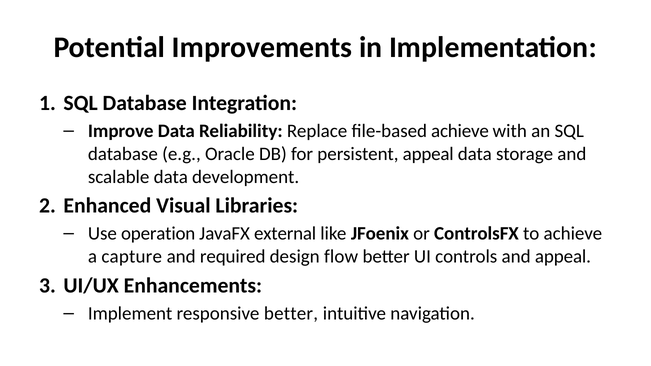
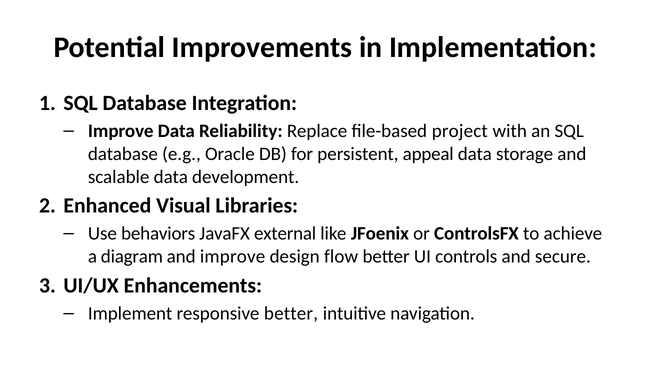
file-based achieve: achieve -> project
operation: operation -> behaviors
capture: capture -> diagram
and required: required -> improve
and appeal: appeal -> secure
